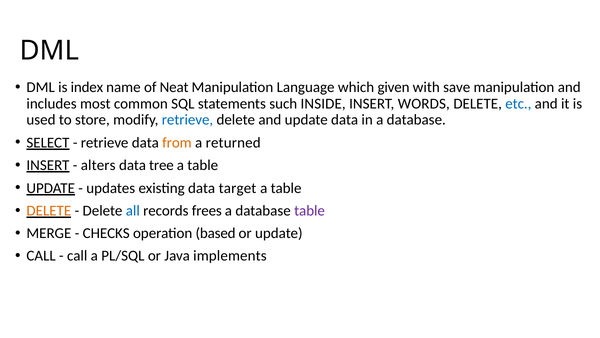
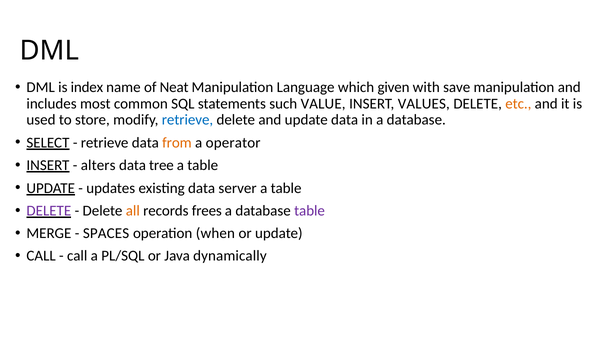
INSIDE: INSIDE -> VALUE
WORDS: WORDS -> VALUES
etc colour: blue -> orange
returned: returned -> operator
target: target -> server
DELETE at (49, 211) colour: orange -> purple
all colour: blue -> orange
CHECKS: CHECKS -> SPACES
based: based -> when
implements: implements -> dynamically
